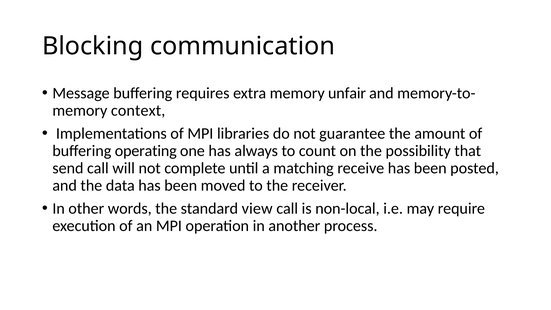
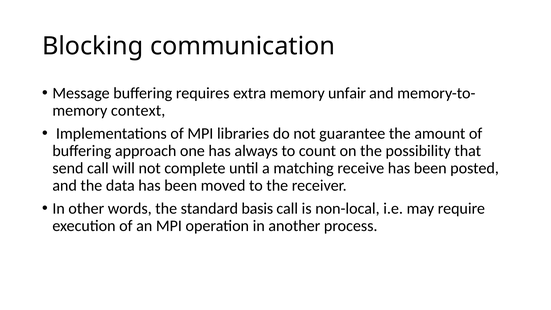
operating: operating -> approach
view: view -> basis
